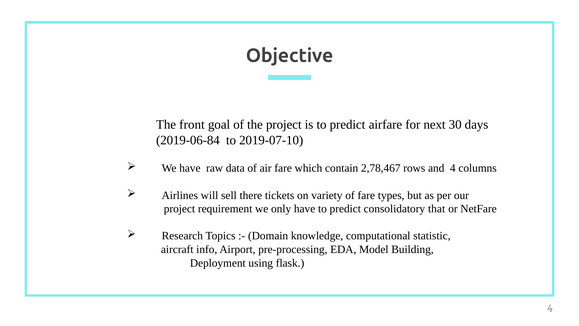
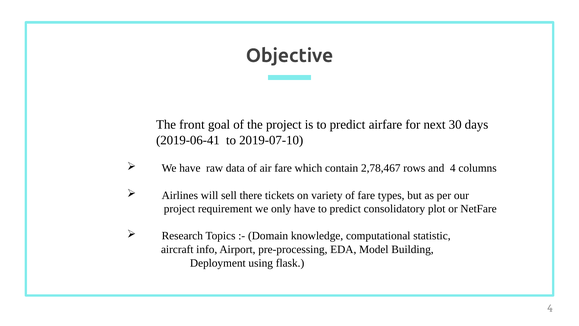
2019-06-84: 2019-06-84 -> 2019-06-41
that: that -> plot
